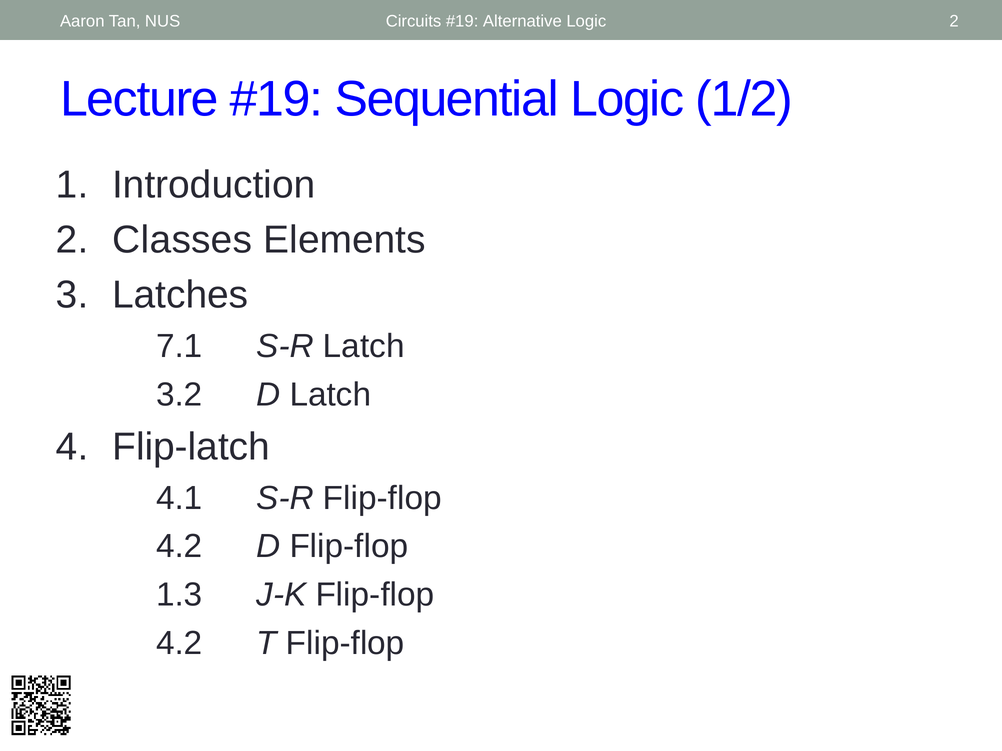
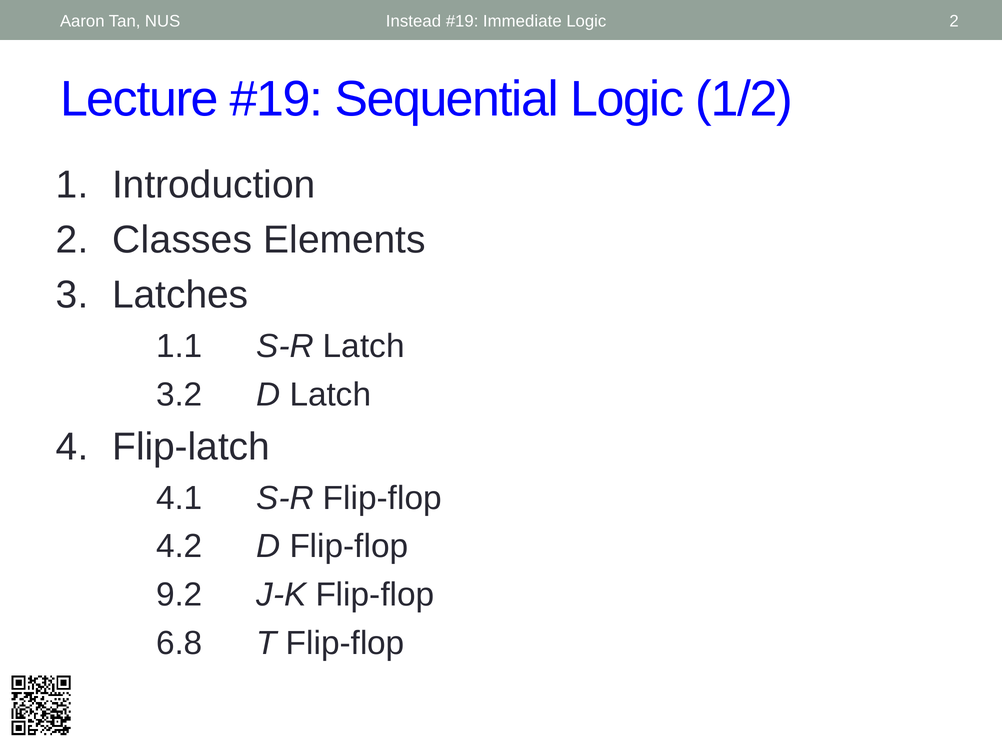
Circuits: Circuits -> Instead
Alternative: Alternative -> Immediate
7.1: 7.1 -> 1.1
1.3: 1.3 -> 9.2
4.2 at (179, 644): 4.2 -> 6.8
